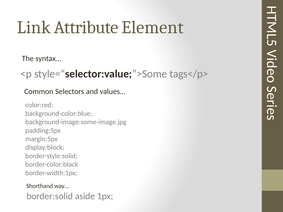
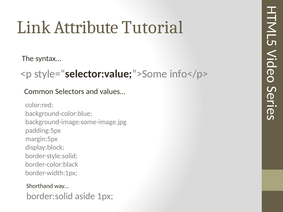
Element: Element -> Tutorial
tags</p>: tags</p> -> info</p>
